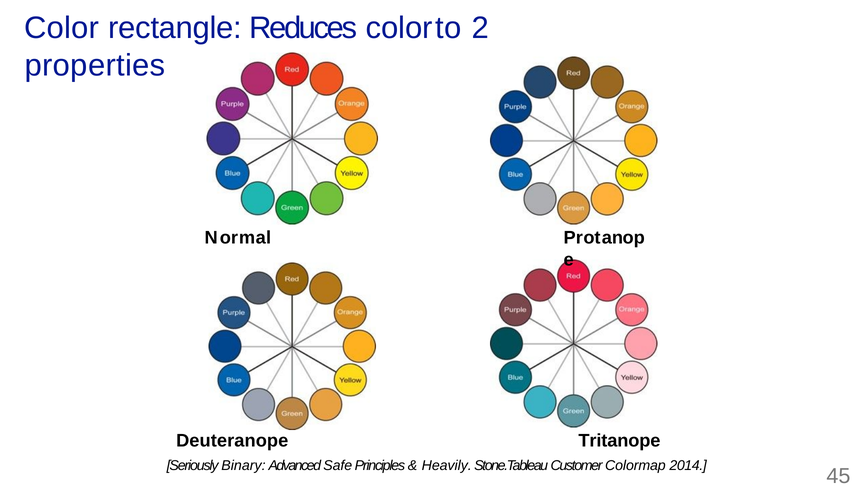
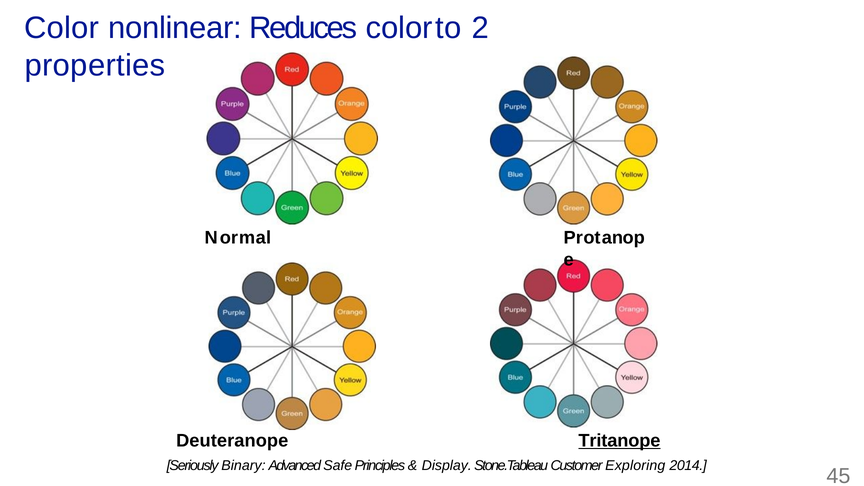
rectangle: rectangle -> nonlinear
Tritanope underline: none -> present
Heavily: Heavily -> Display
Colormap: Colormap -> Exploring
